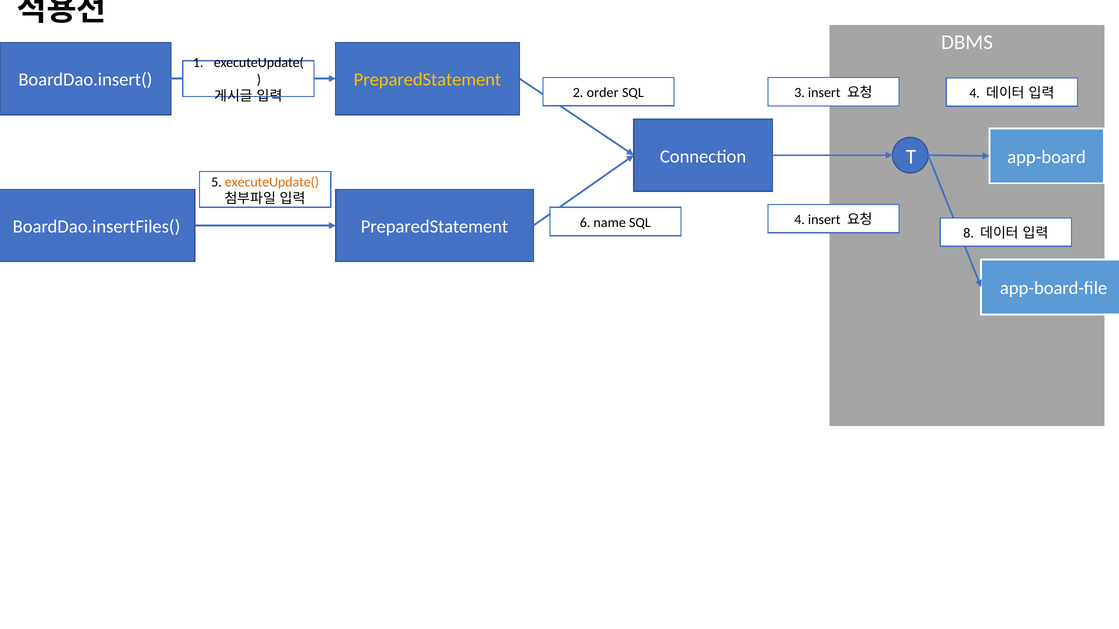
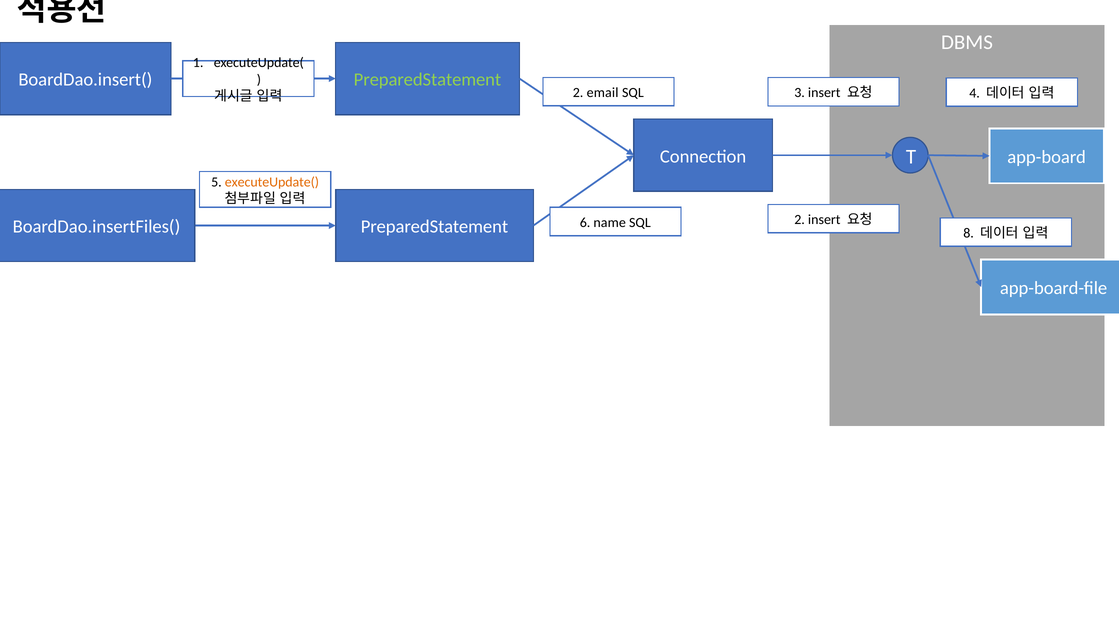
PreparedStatement at (427, 80) colour: yellow -> light green
order: order -> email
SQL 4: 4 -> 2
